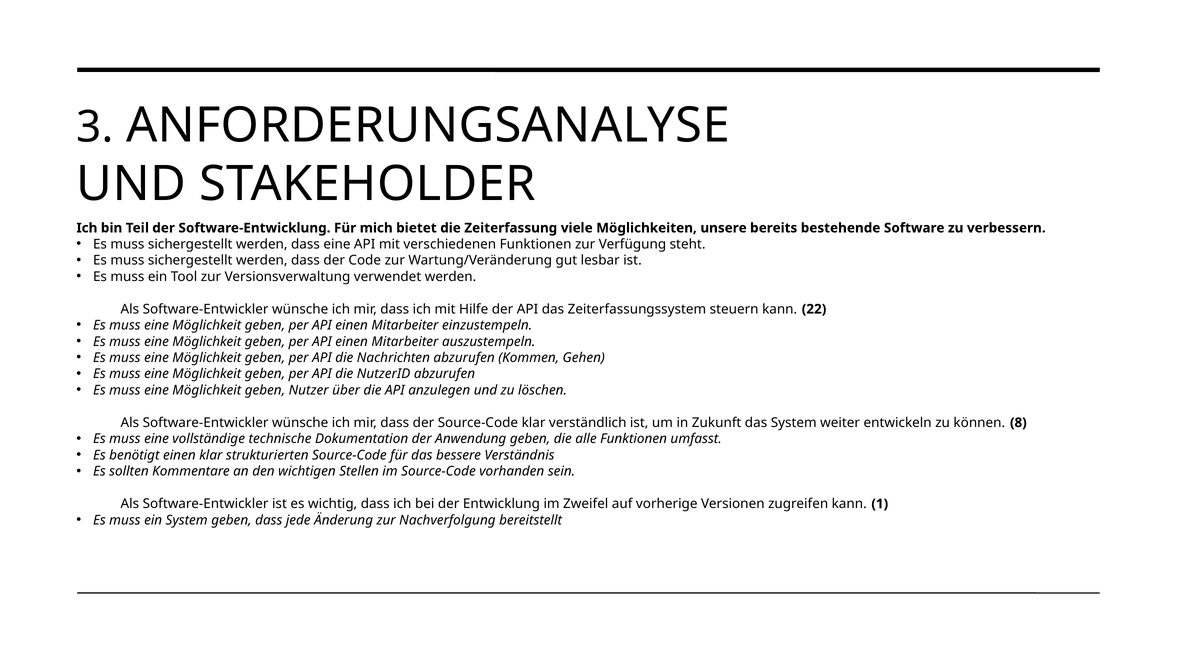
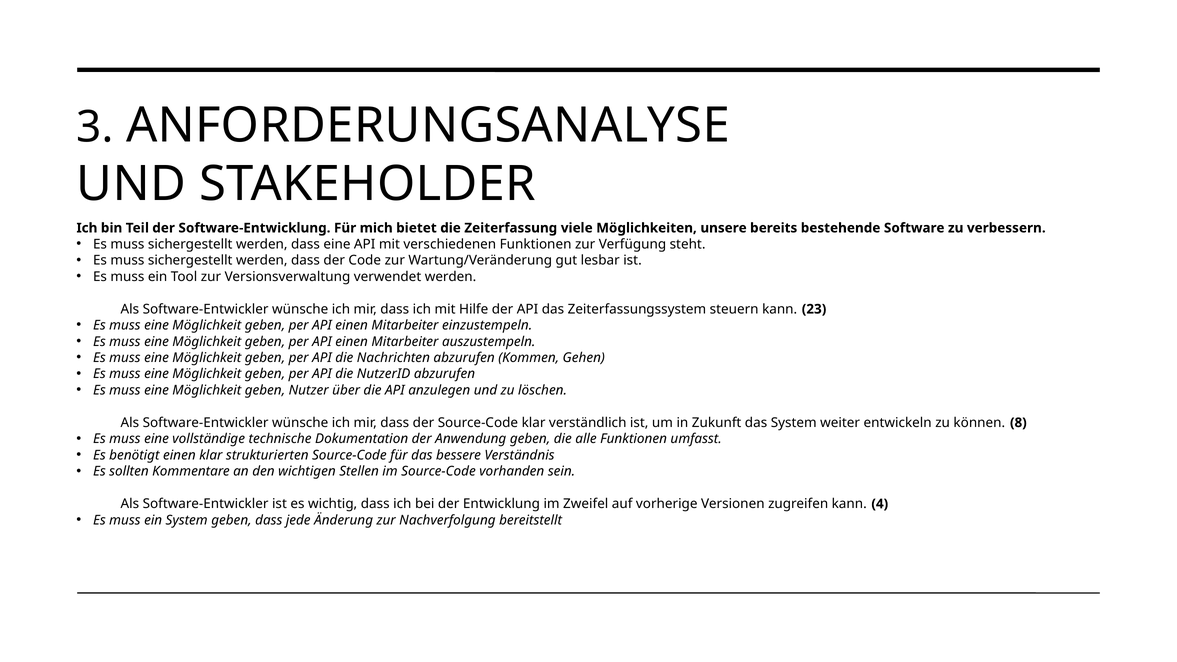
22: 22 -> 23
1: 1 -> 4
